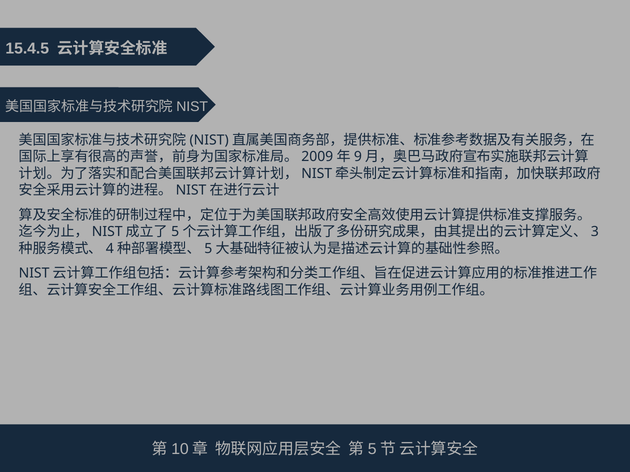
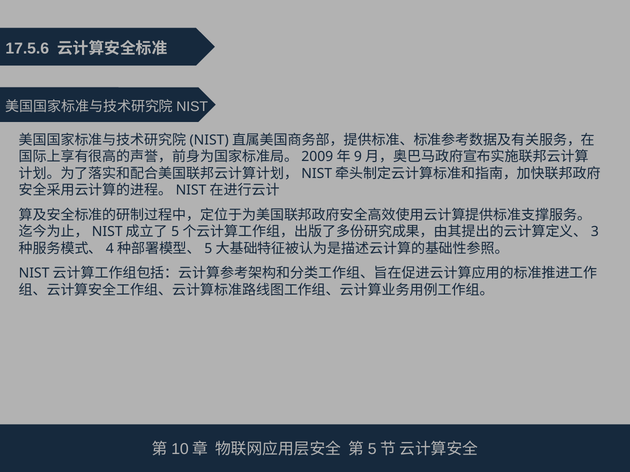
15.4.5: 15.4.5 -> 17.5.6
